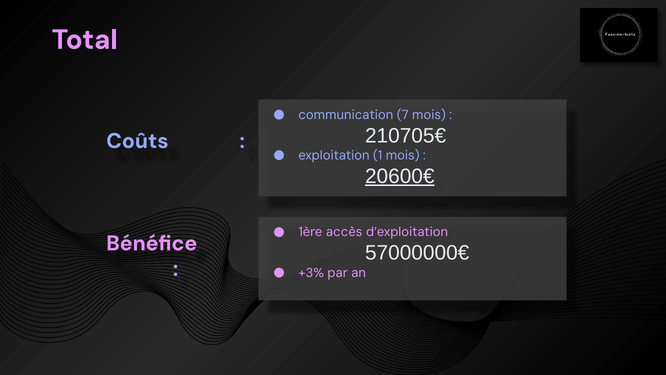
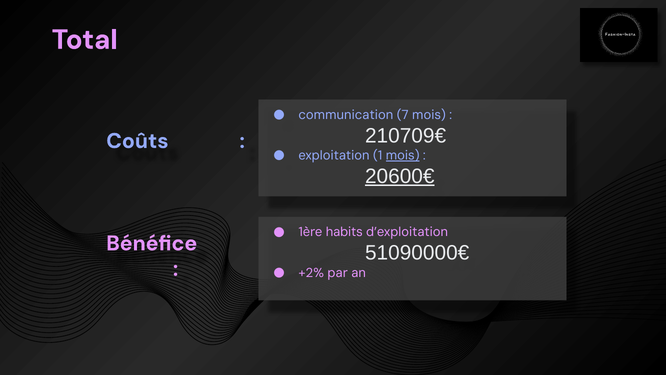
210705€: 210705€ -> 210709€
mois at (403, 155) underline: none -> present
accès: accès -> habits
57000000€: 57000000€ -> 51090000€
+3%: +3% -> +2%
